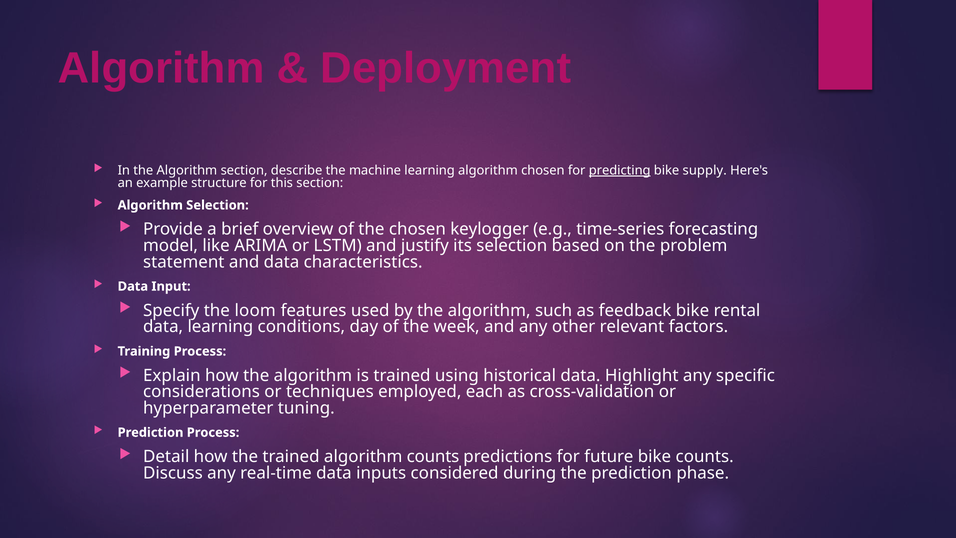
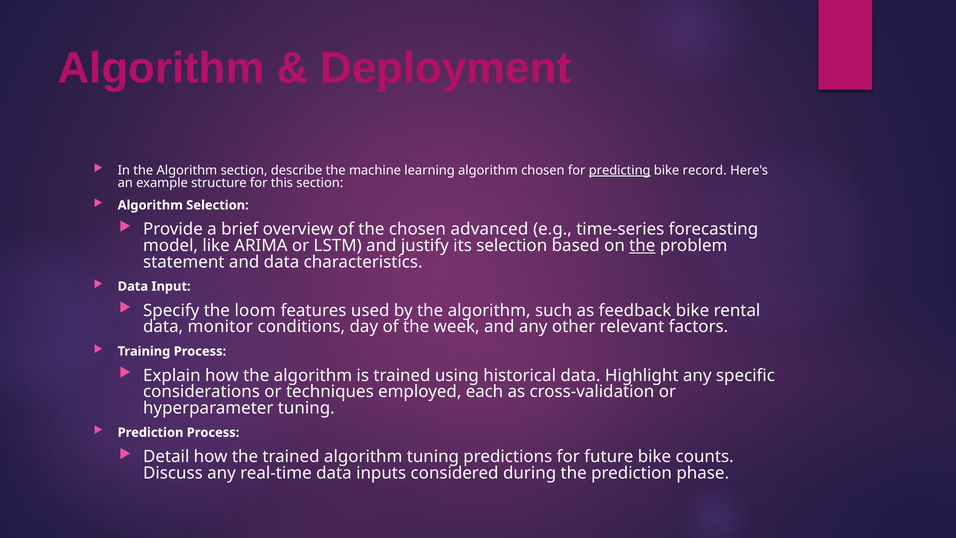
supply: supply -> record
keylogger: keylogger -> advanced
the at (642, 246) underline: none -> present
data learning: learning -> monitor
algorithm counts: counts -> tuning
